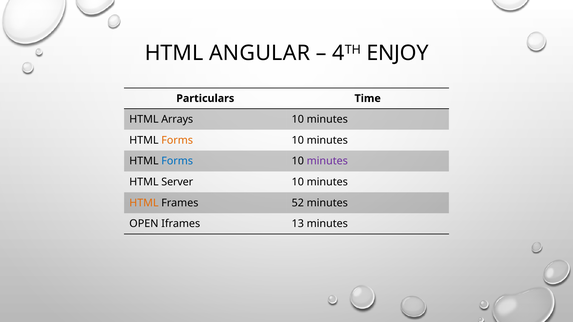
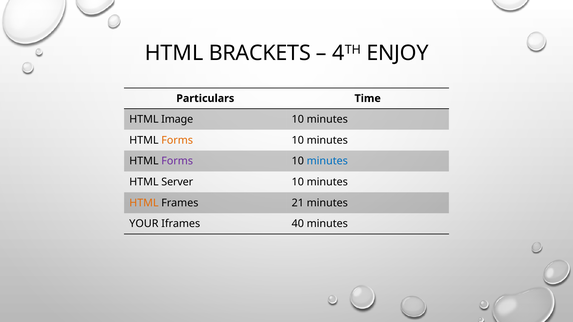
ANGULAR: ANGULAR -> BRACKETS
Arrays: Arrays -> Image
Forms at (177, 161) colour: blue -> purple
minutes at (327, 161) colour: purple -> blue
52: 52 -> 21
OPEN: OPEN -> YOUR
13: 13 -> 40
